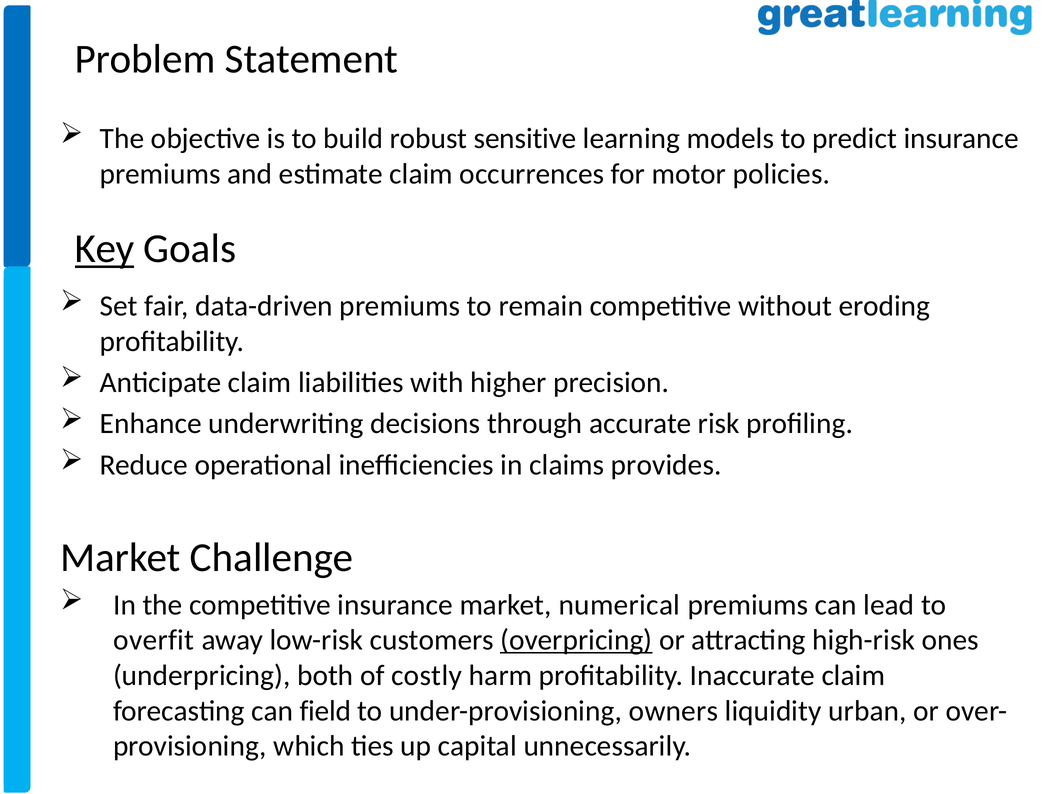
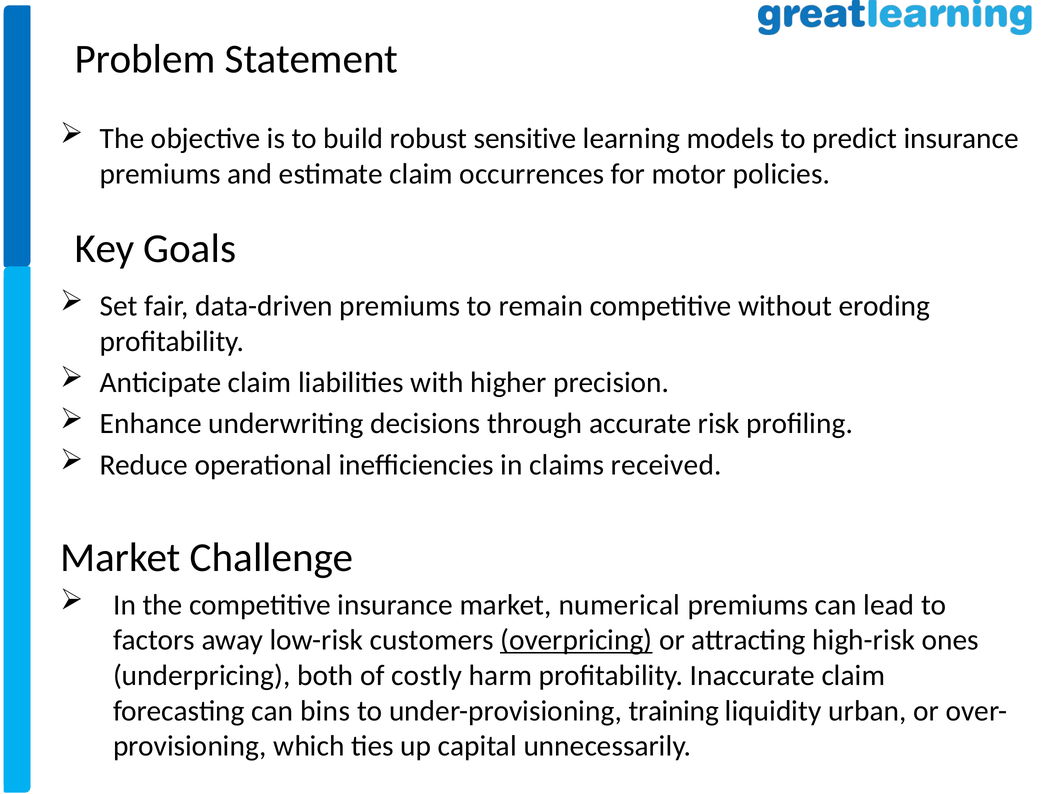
Key underline: present -> none
provides: provides -> received
overfit: overfit -> factors
field: field -> bins
owners: owners -> training
